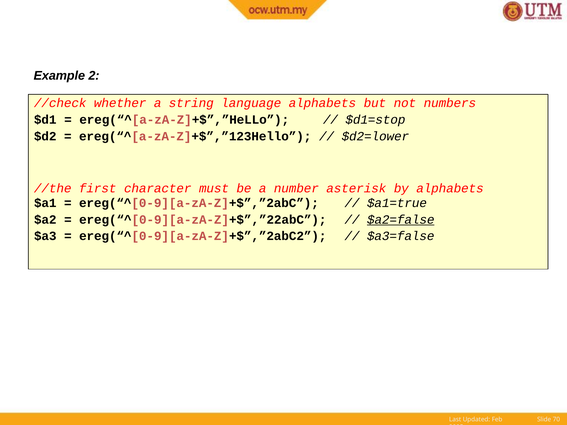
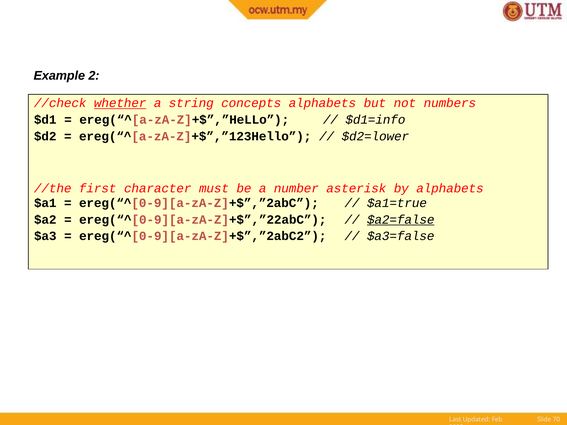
whether underline: none -> present
language: language -> concepts
$d1=stop: $d1=stop -> $d1=info
